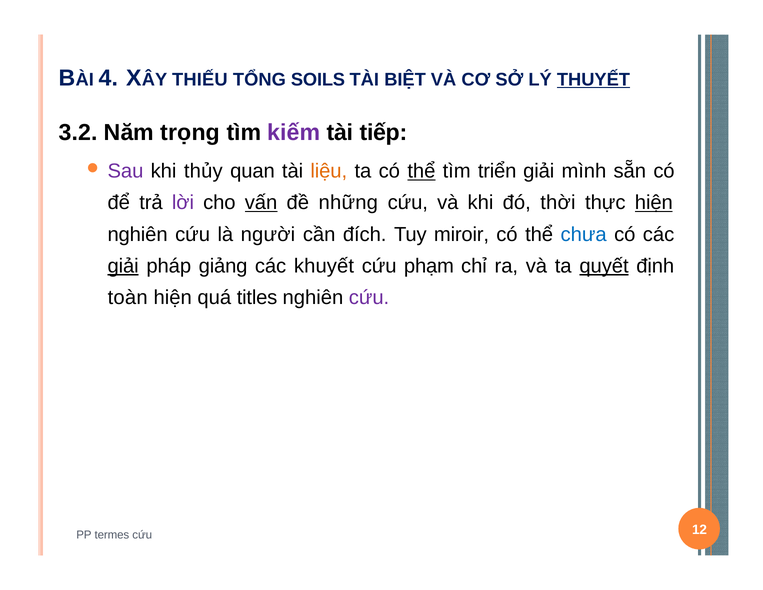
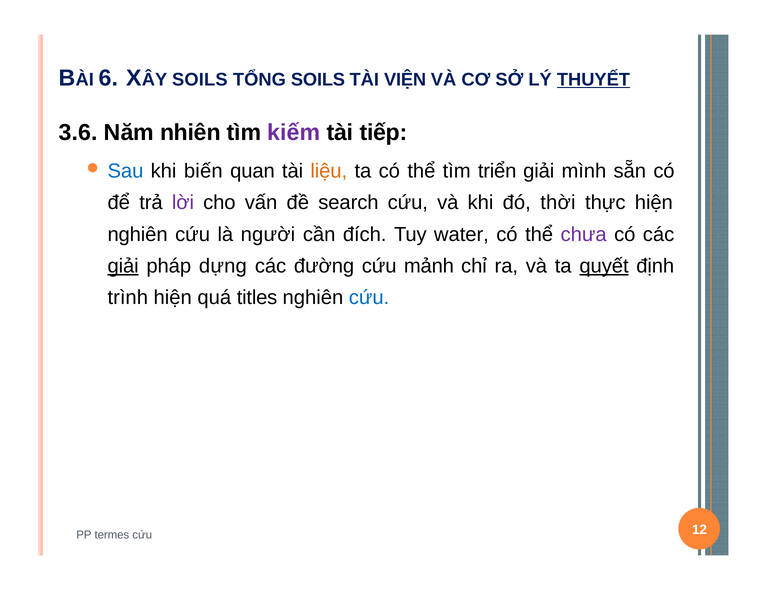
4: 4 -> 6
THIẾU at (200, 80): THIẾU -> SOILS
BIỆT: BIỆT -> VIỆN
3.2: 3.2 -> 3.6
trọng: trọng -> nhiên
Sau colour: purple -> blue
thủy: thủy -> biến
thể at (421, 171) underline: present -> none
vấn underline: present -> none
những: những -> search
hiện at (654, 203) underline: present -> none
miroir: miroir -> water
chưa colour: blue -> purple
giảng: giảng -> dựng
khuyết: khuyết -> đường
phạm: phạm -> mảnh
toàn: toàn -> trình
cứu at (369, 297) colour: purple -> blue
